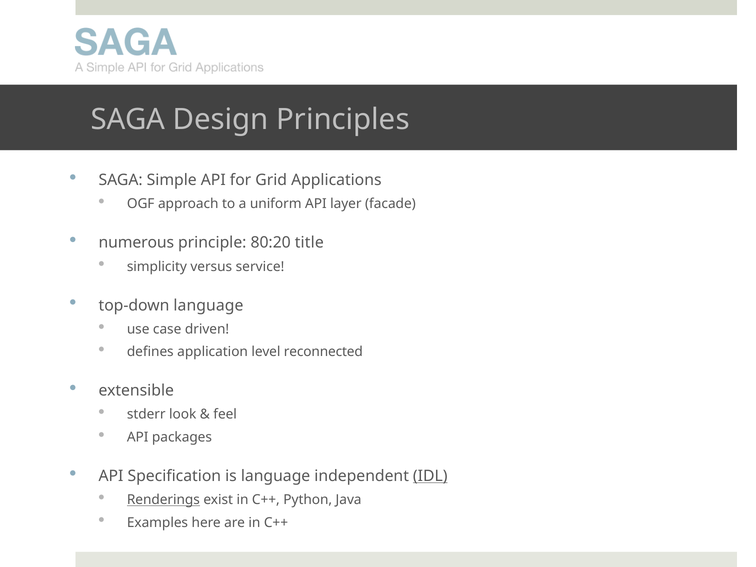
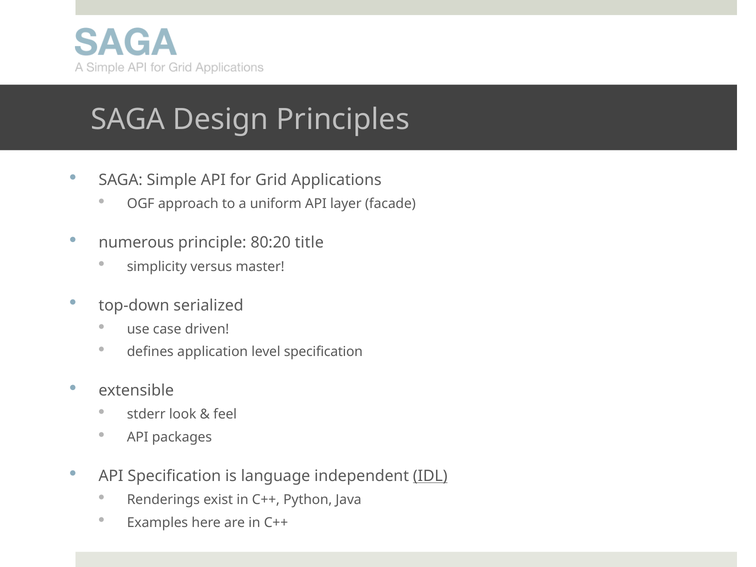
service: service -> master
top-down language: language -> serialized
level reconnected: reconnected -> specification
Renderings underline: present -> none
